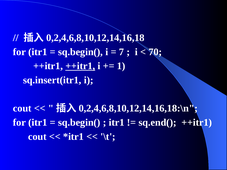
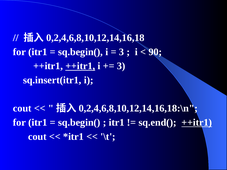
7 at (121, 52): 7 -> 3
70: 70 -> 90
1 at (121, 66): 1 -> 3
++itr1 at (197, 123) underline: none -> present
